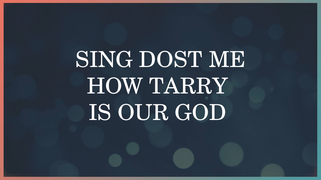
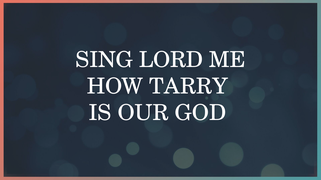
DOST: DOST -> LORD
